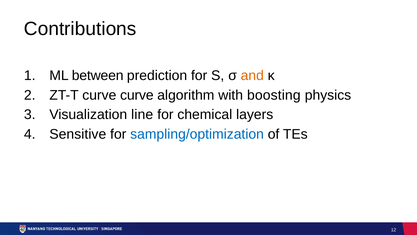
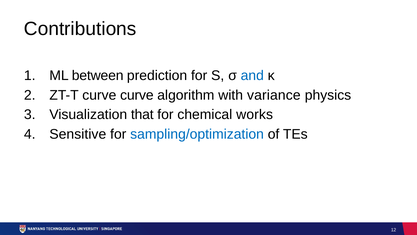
and colour: orange -> blue
boosting: boosting -> variance
line: line -> that
layers: layers -> works
